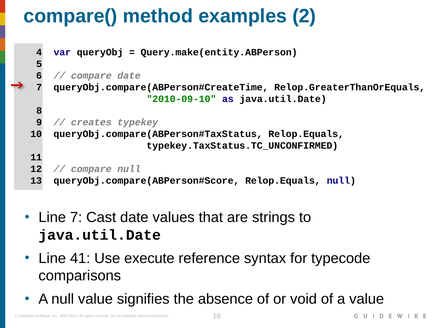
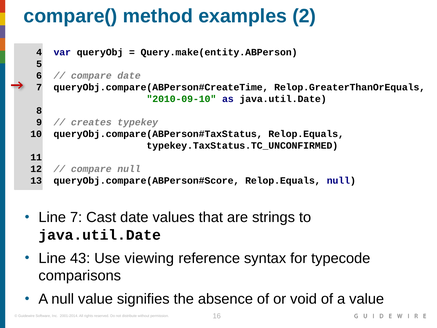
41: 41 -> 43
execute: execute -> viewing
